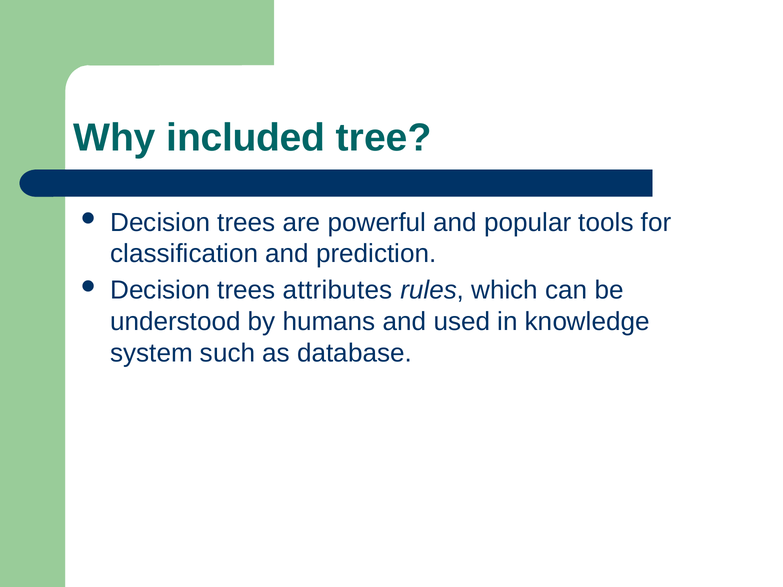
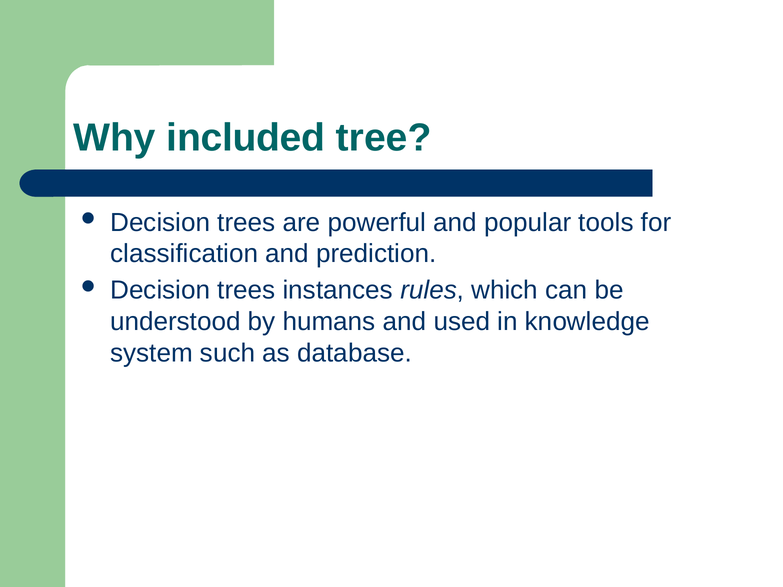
attributes: attributes -> instances
